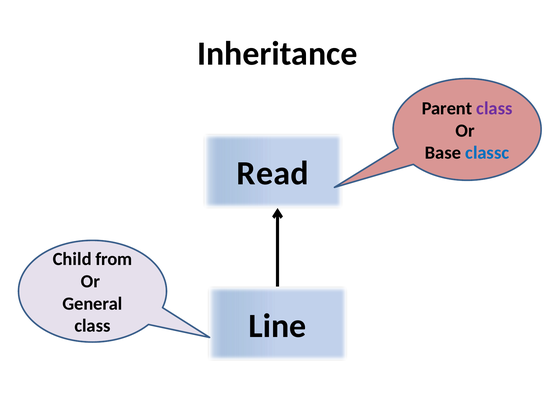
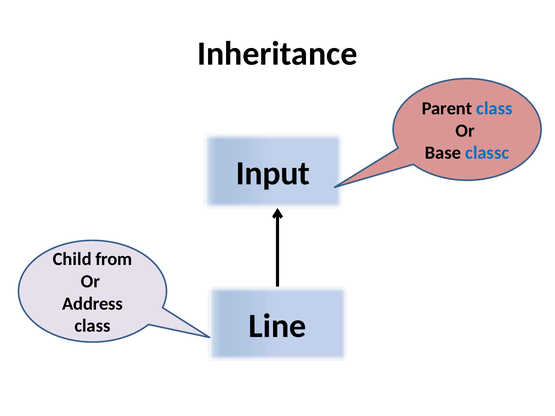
class at (494, 109) colour: purple -> blue
Read: Read -> Input
General: General -> Address
